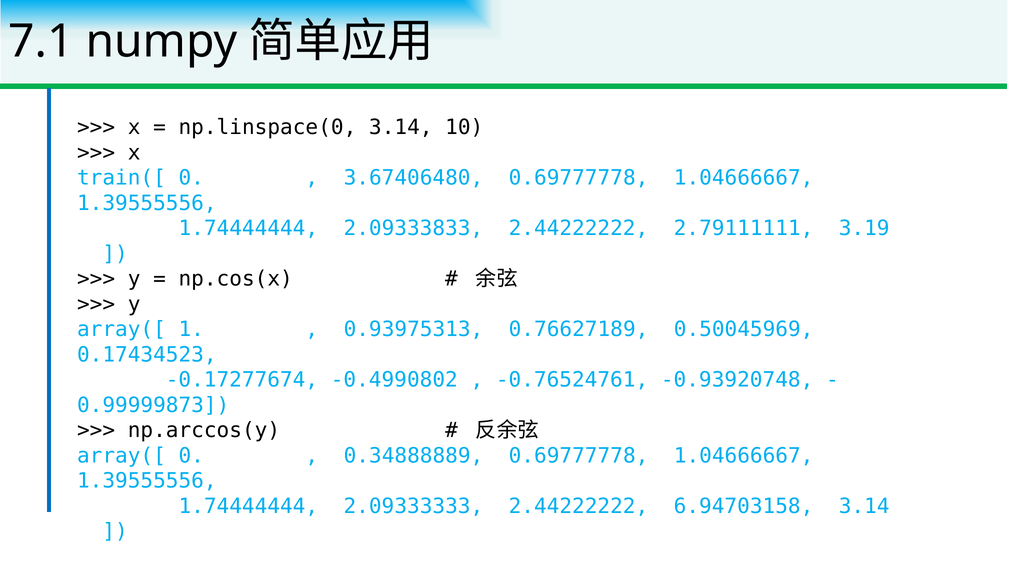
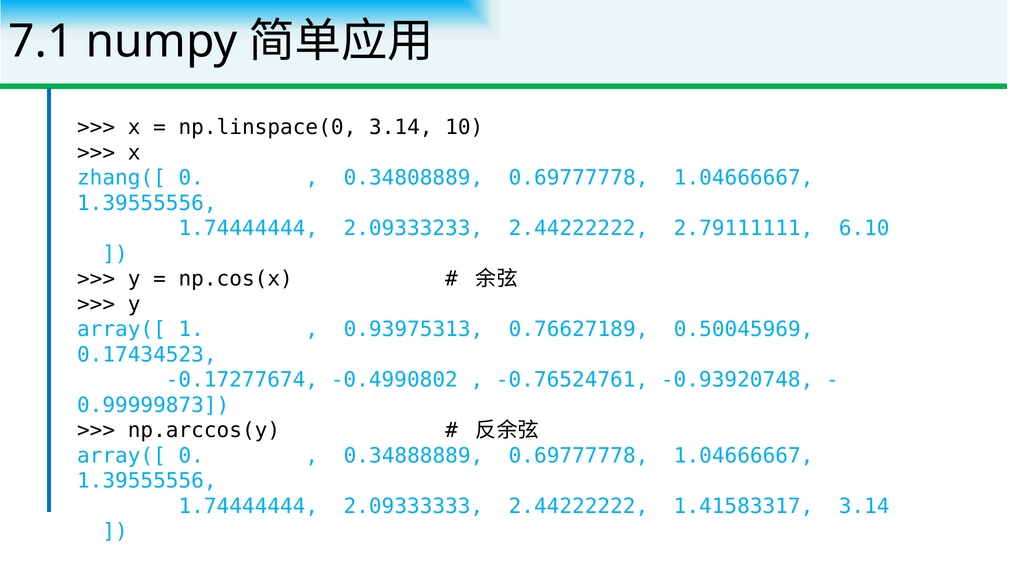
train([: train([ -> zhang([
3.67406480: 3.67406480 -> 0.34808889
2.09333833: 2.09333833 -> 2.09333233
3.19: 3.19 -> 6.10
6.94703158: 6.94703158 -> 1.41583317
